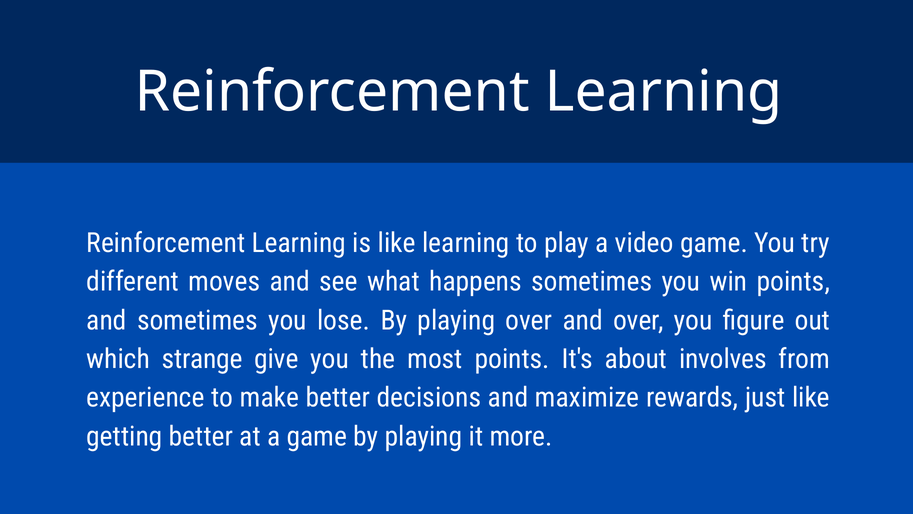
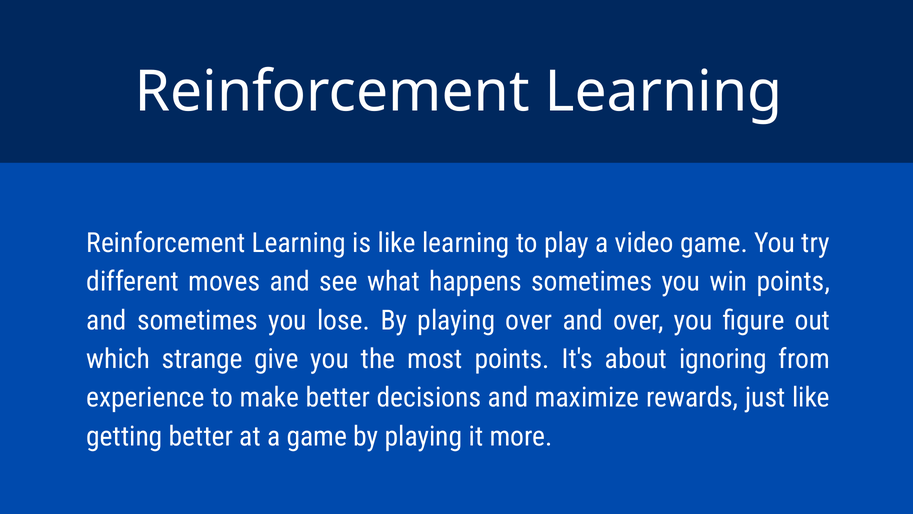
involves: involves -> ignoring
